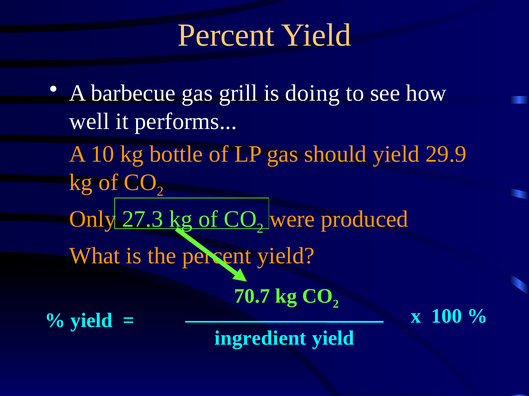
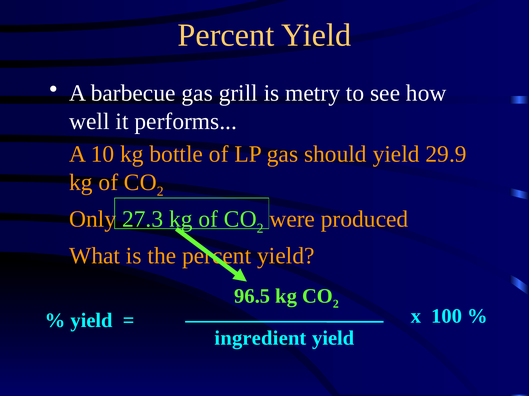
doing: doing -> metry
70.7: 70.7 -> 96.5
